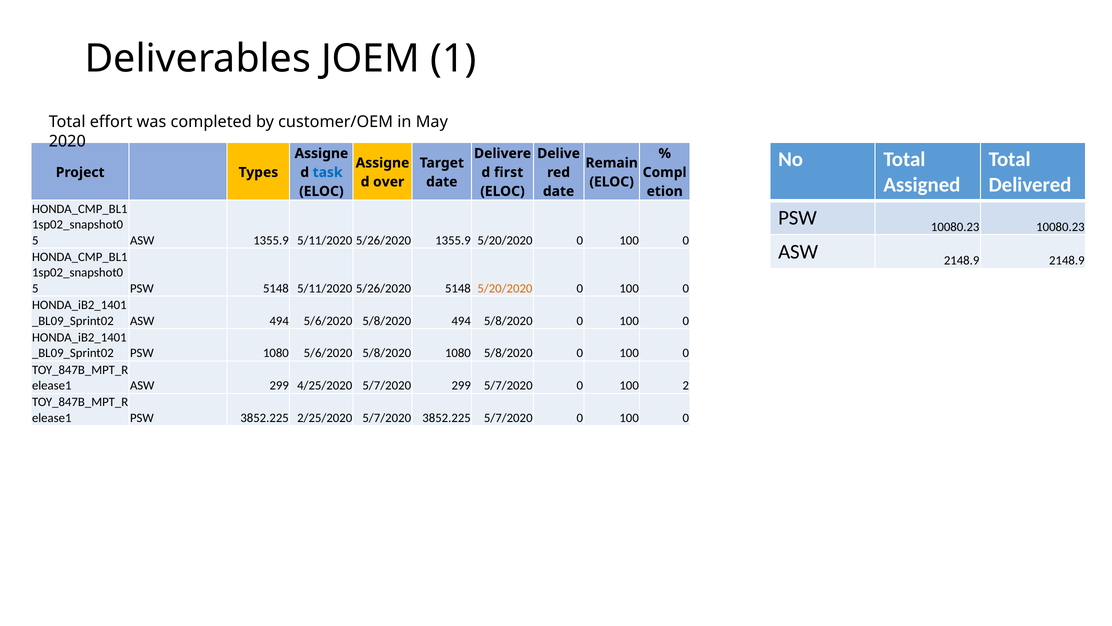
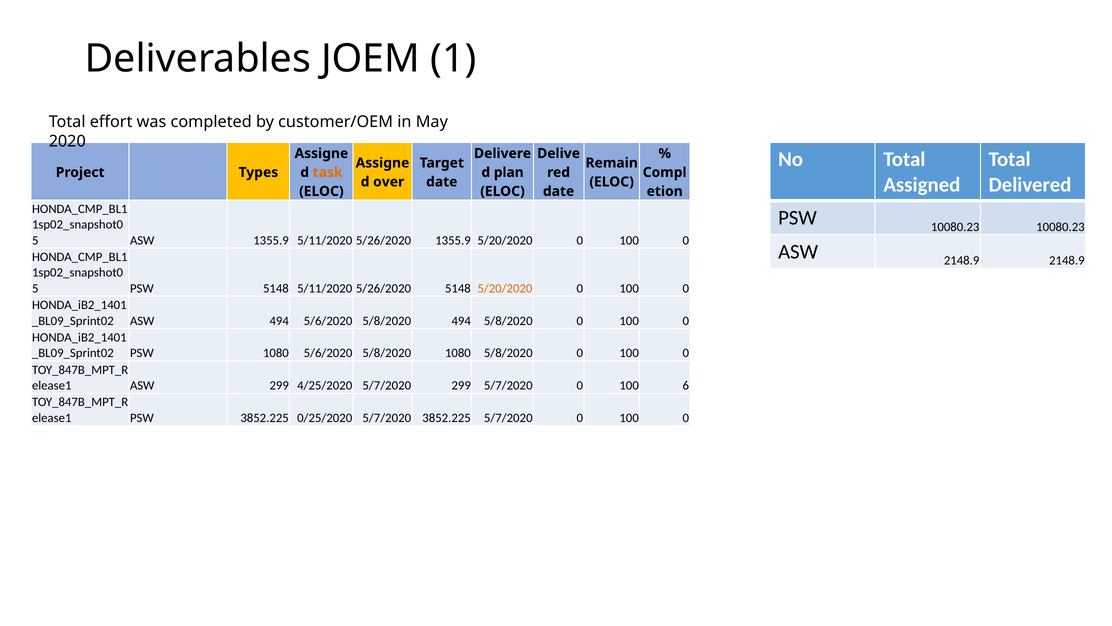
task colour: blue -> orange
first: first -> plan
2: 2 -> 6
2/25/2020: 2/25/2020 -> 0/25/2020
